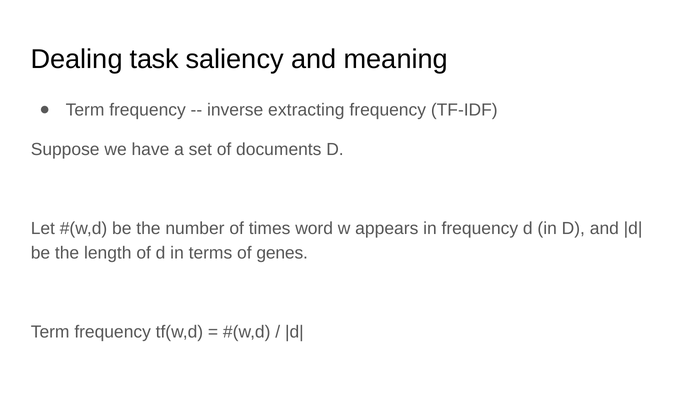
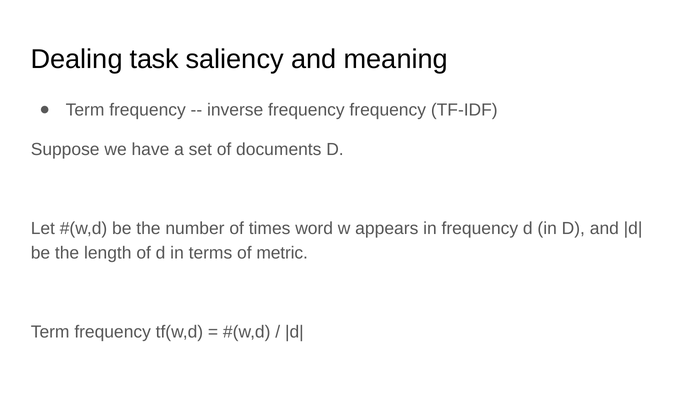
inverse extracting: extracting -> frequency
genes: genes -> metric
